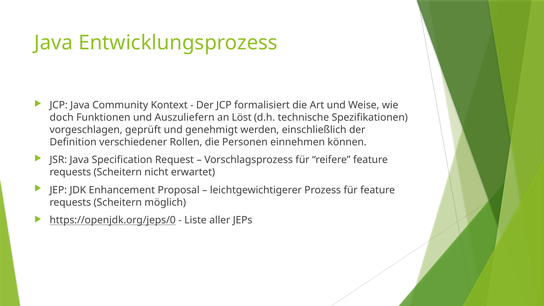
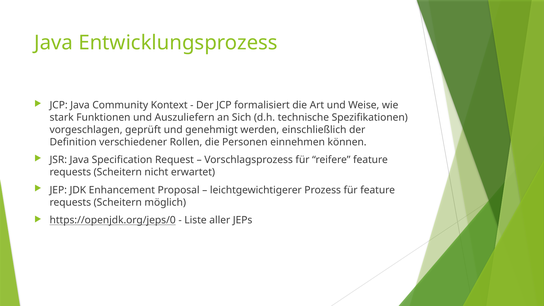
doch: doch -> stark
Löst: Löst -> Sich
